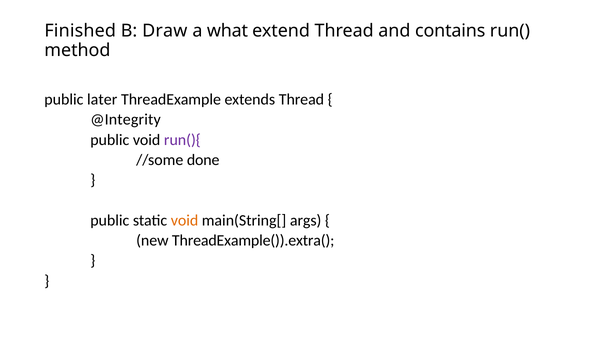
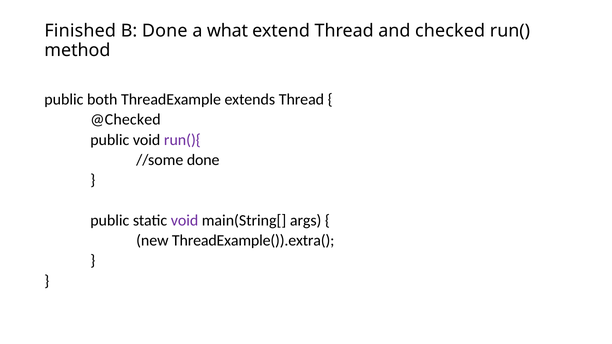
B Draw: Draw -> Done
contains: contains -> checked
later: later -> both
@Integrity: @Integrity -> @Checked
void at (185, 221) colour: orange -> purple
